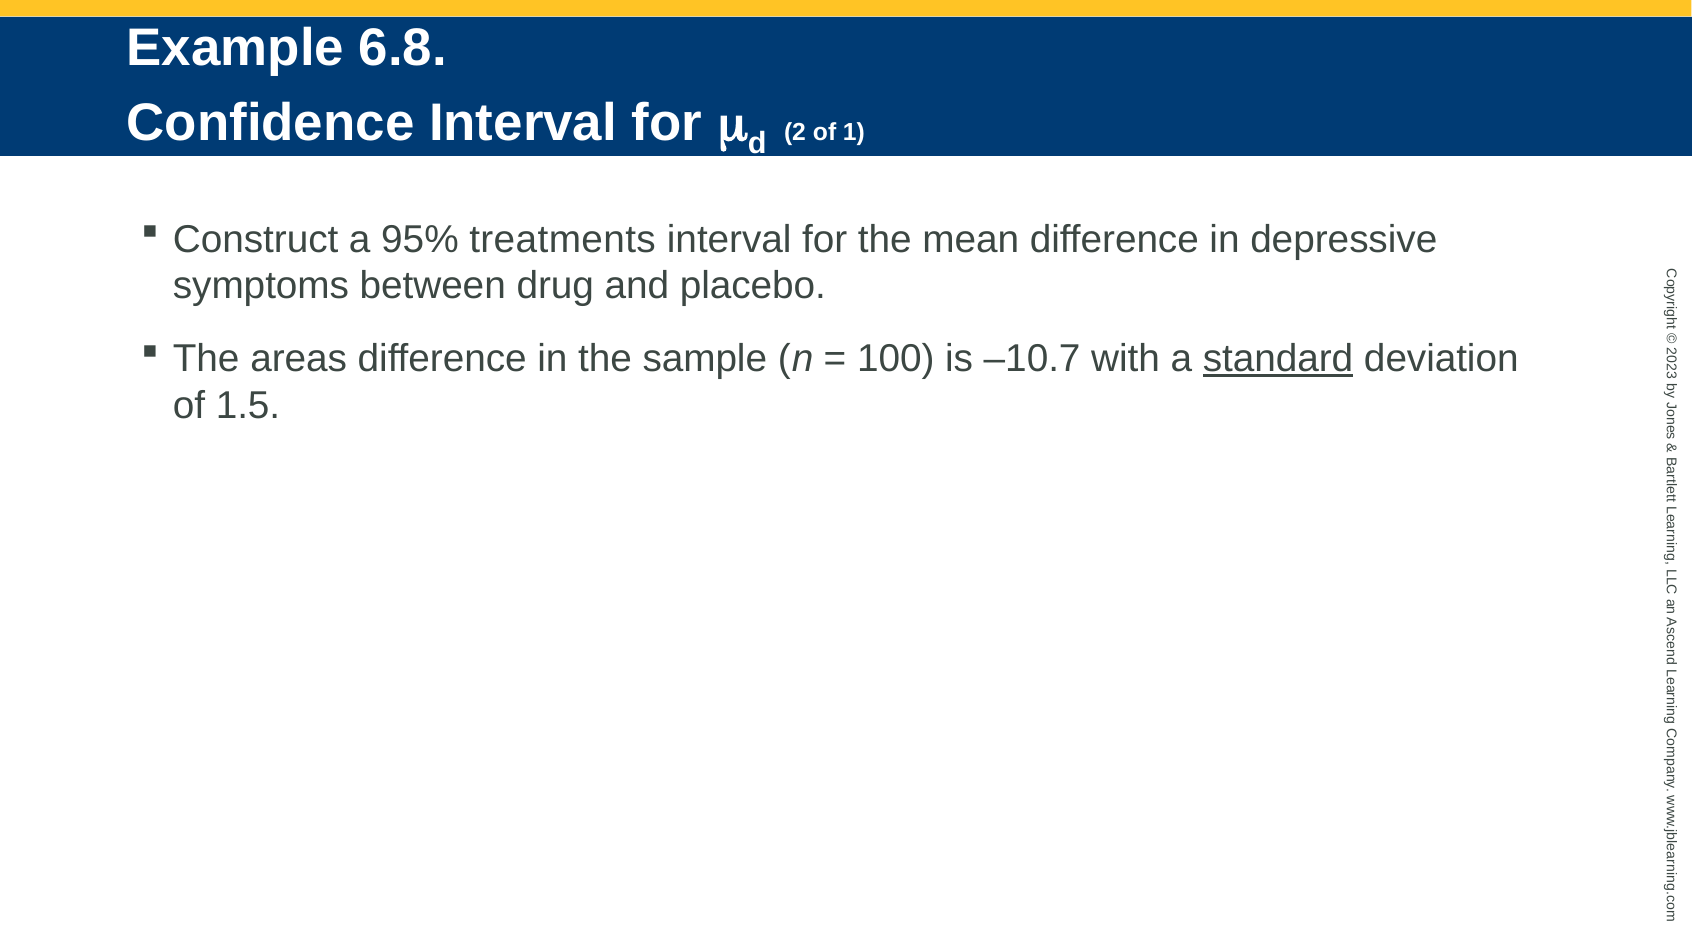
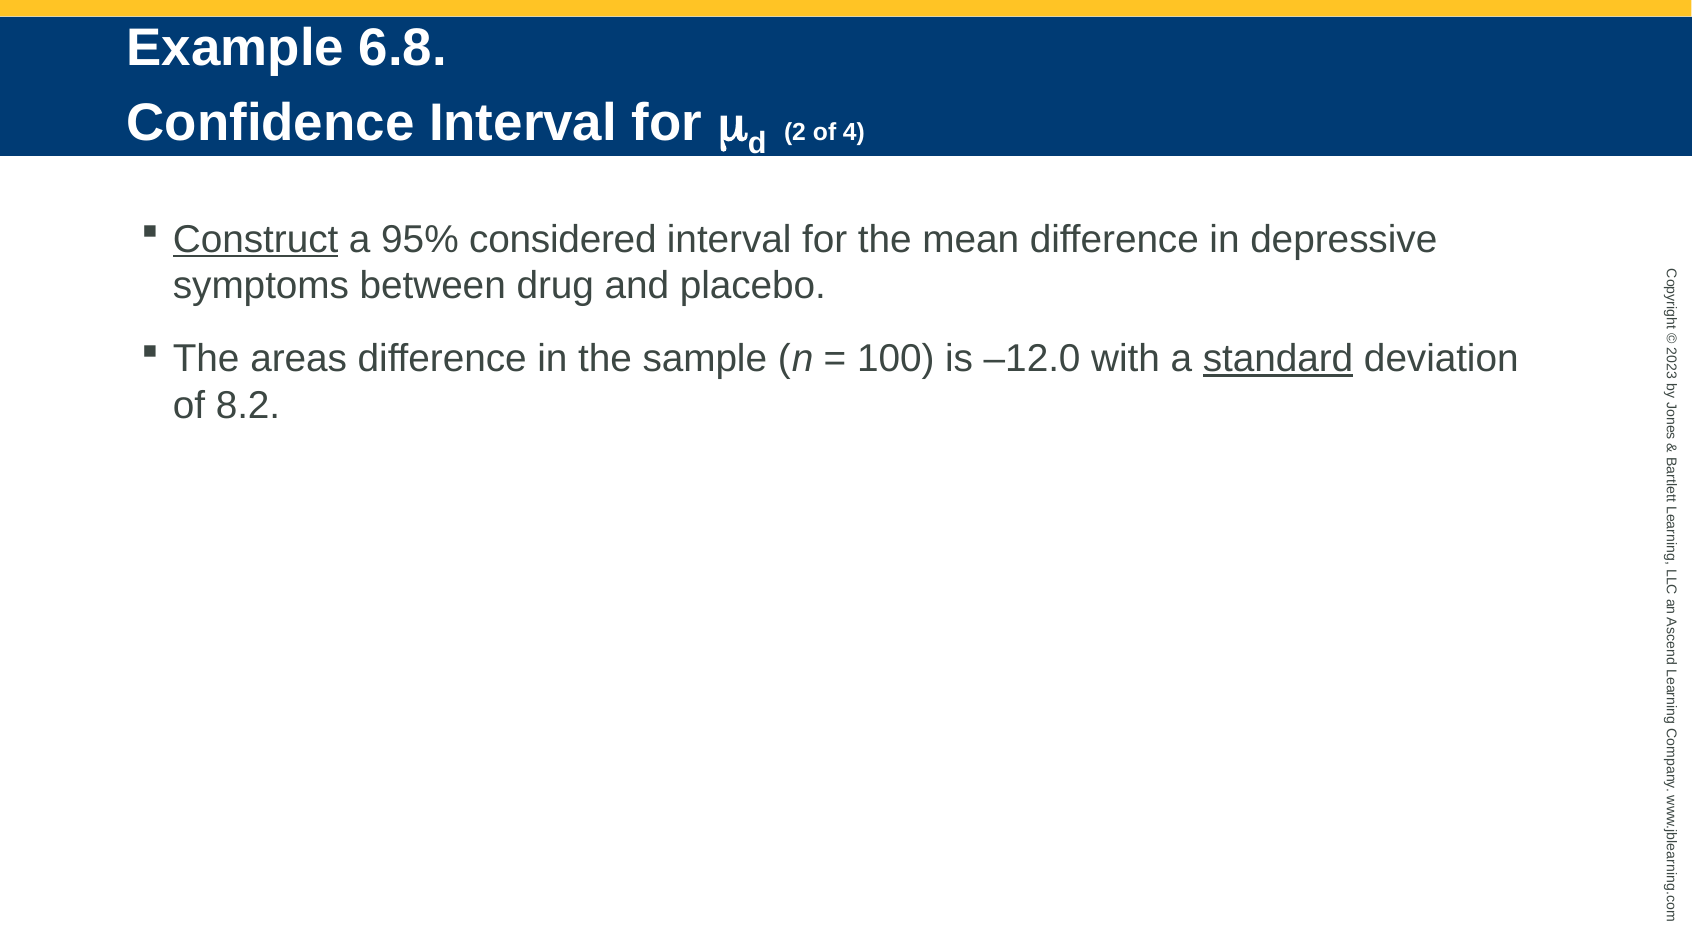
1: 1 -> 4
Construct underline: none -> present
treatments: treatments -> considered
–10.7: –10.7 -> –12.0
1.5: 1.5 -> 8.2
